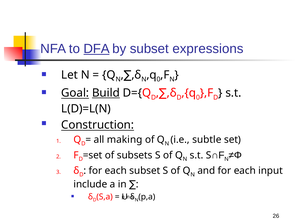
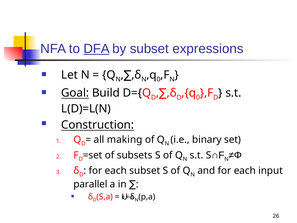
Build underline: present -> none
subtle: subtle -> binary
include: include -> parallel
